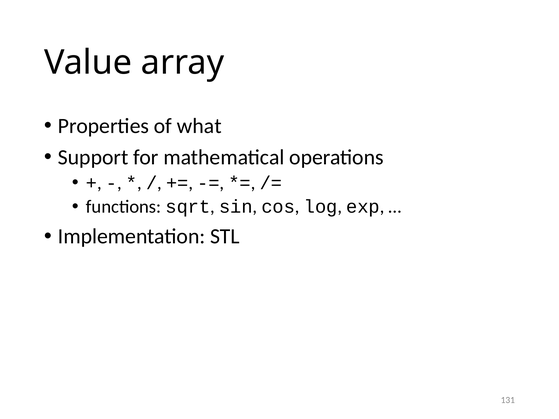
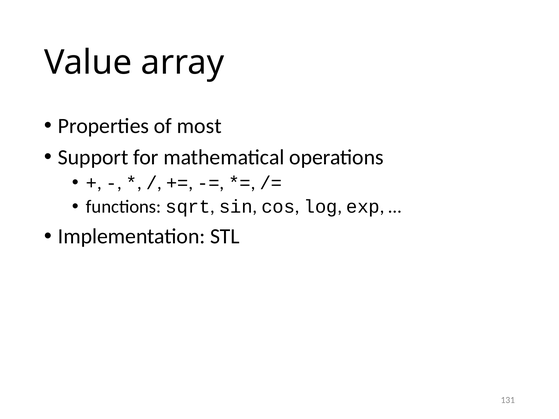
what: what -> most
